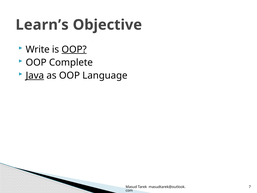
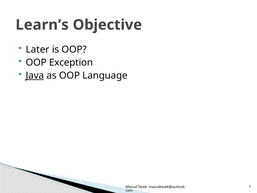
Write: Write -> Later
OOP at (74, 49) underline: present -> none
Complete: Complete -> Exception
